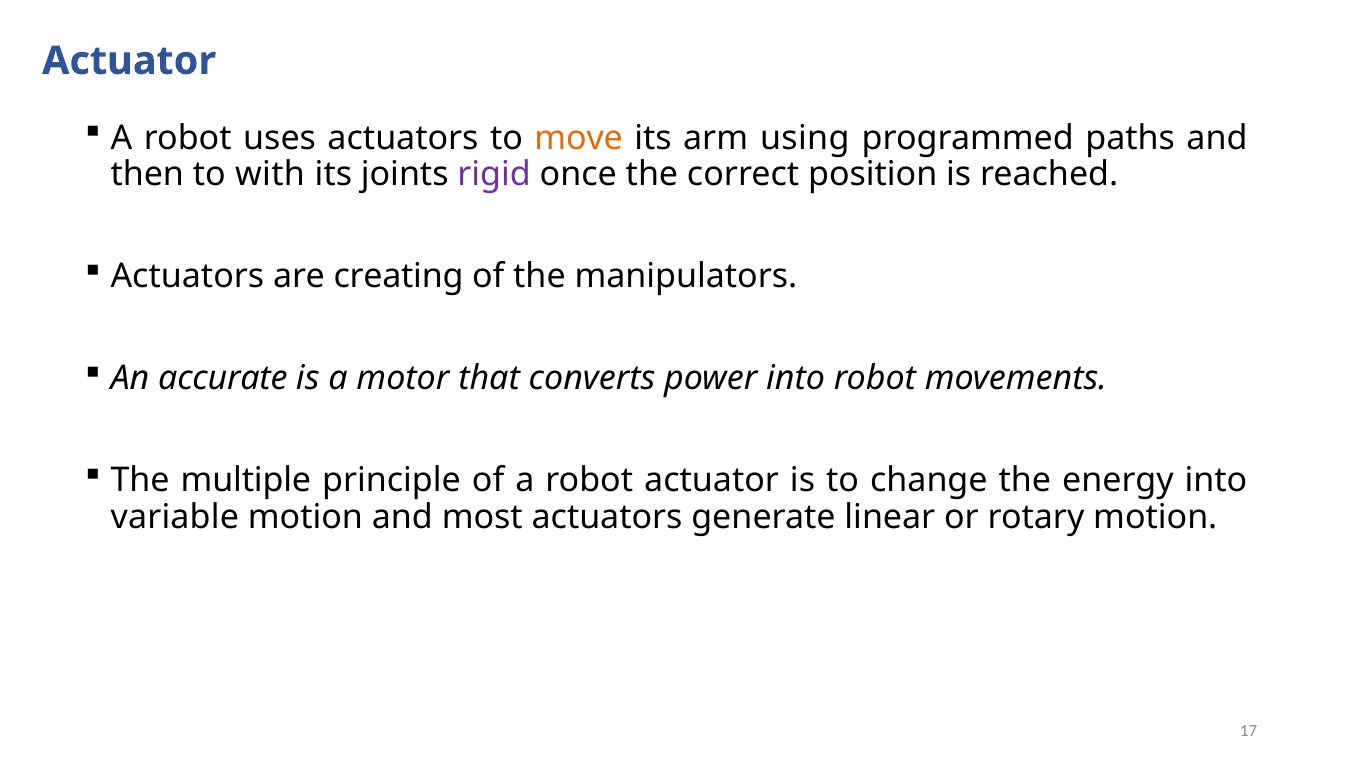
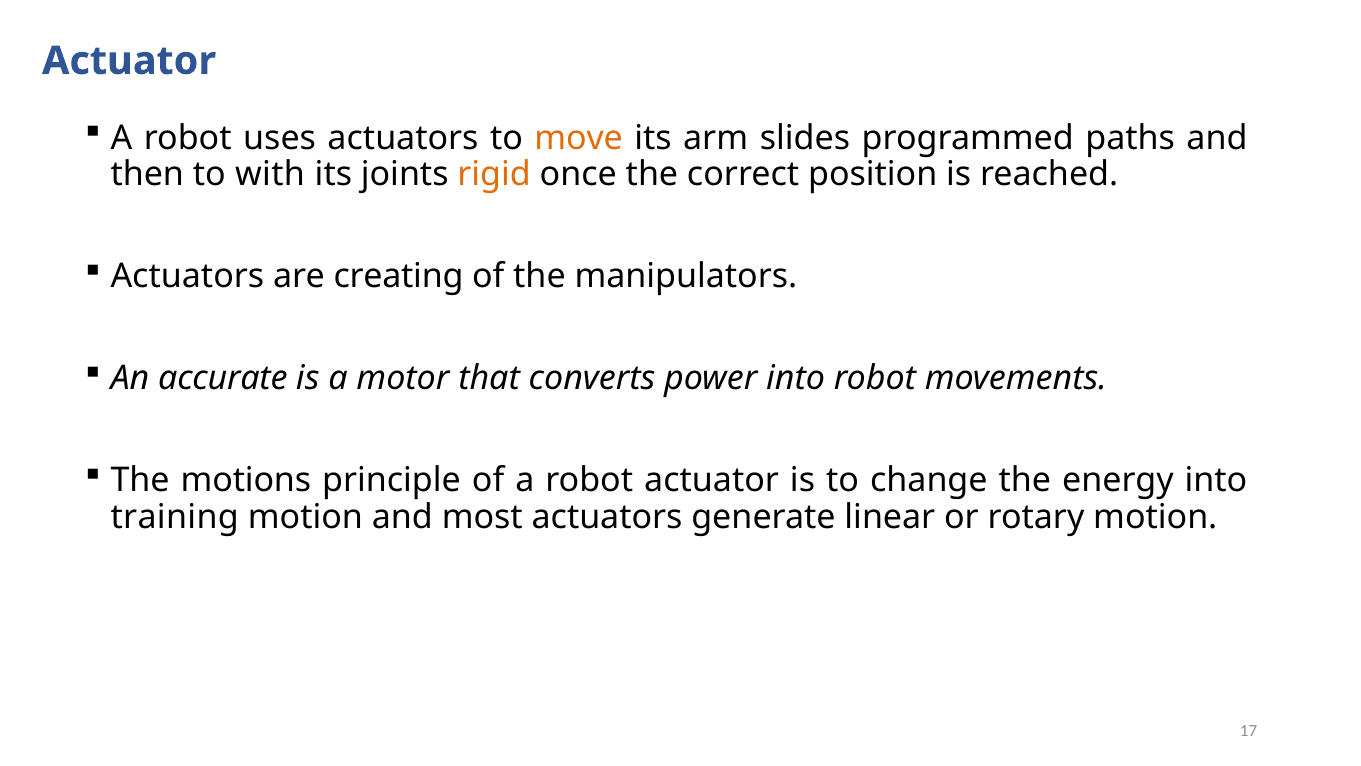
using: using -> slides
rigid colour: purple -> orange
multiple: multiple -> motions
variable: variable -> training
